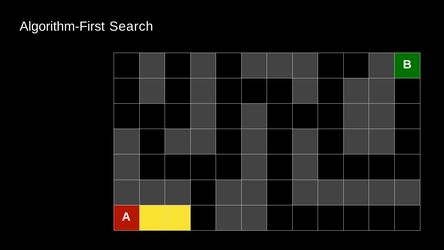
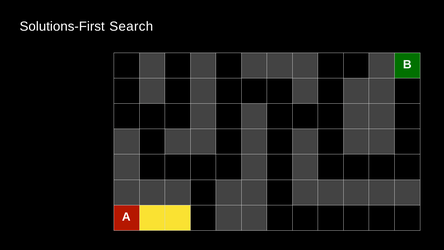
Algorithm-First: Algorithm-First -> Solutions-First
